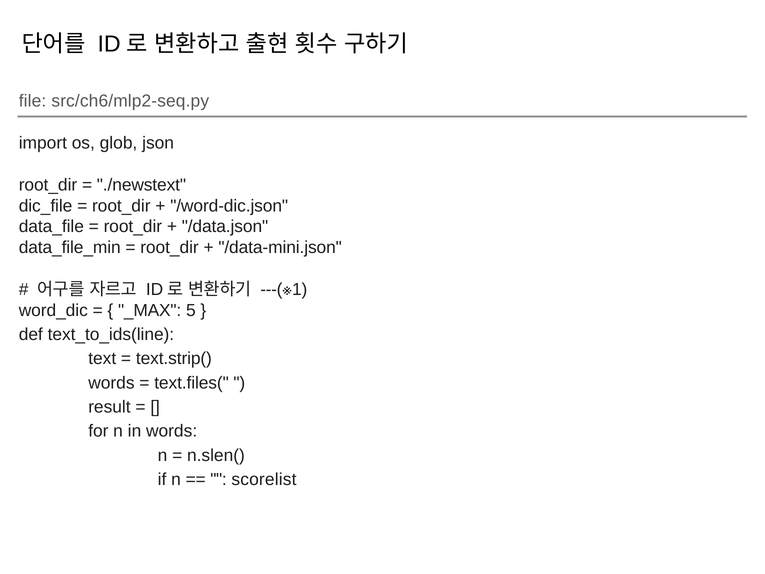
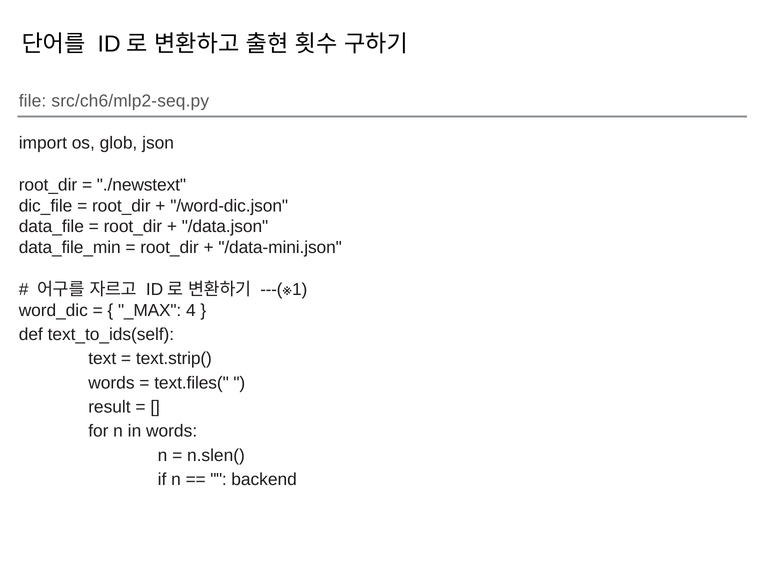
5: 5 -> 4
text_to_ids(line: text_to_ids(line -> text_to_ids(self
scorelist: scorelist -> backend
